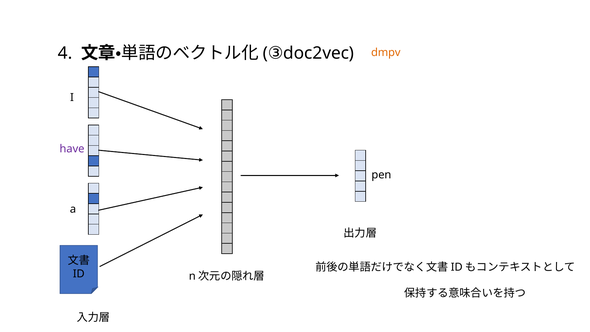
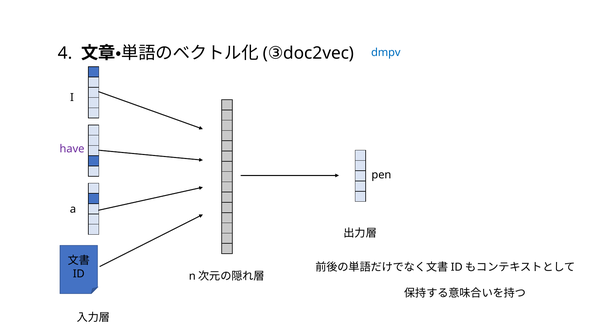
dmpv colour: orange -> blue
